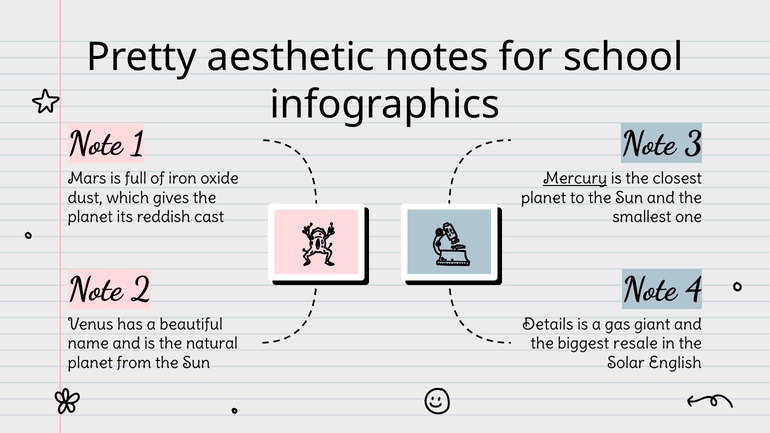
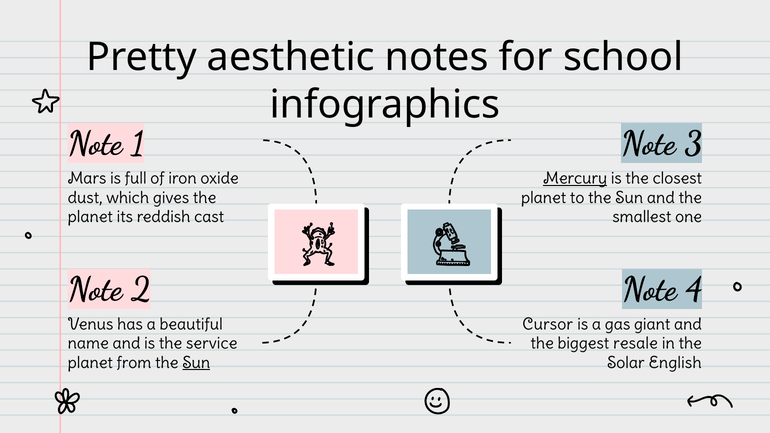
Details: Details -> Cursor
natural: natural -> service
Sun at (196, 363) underline: none -> present
